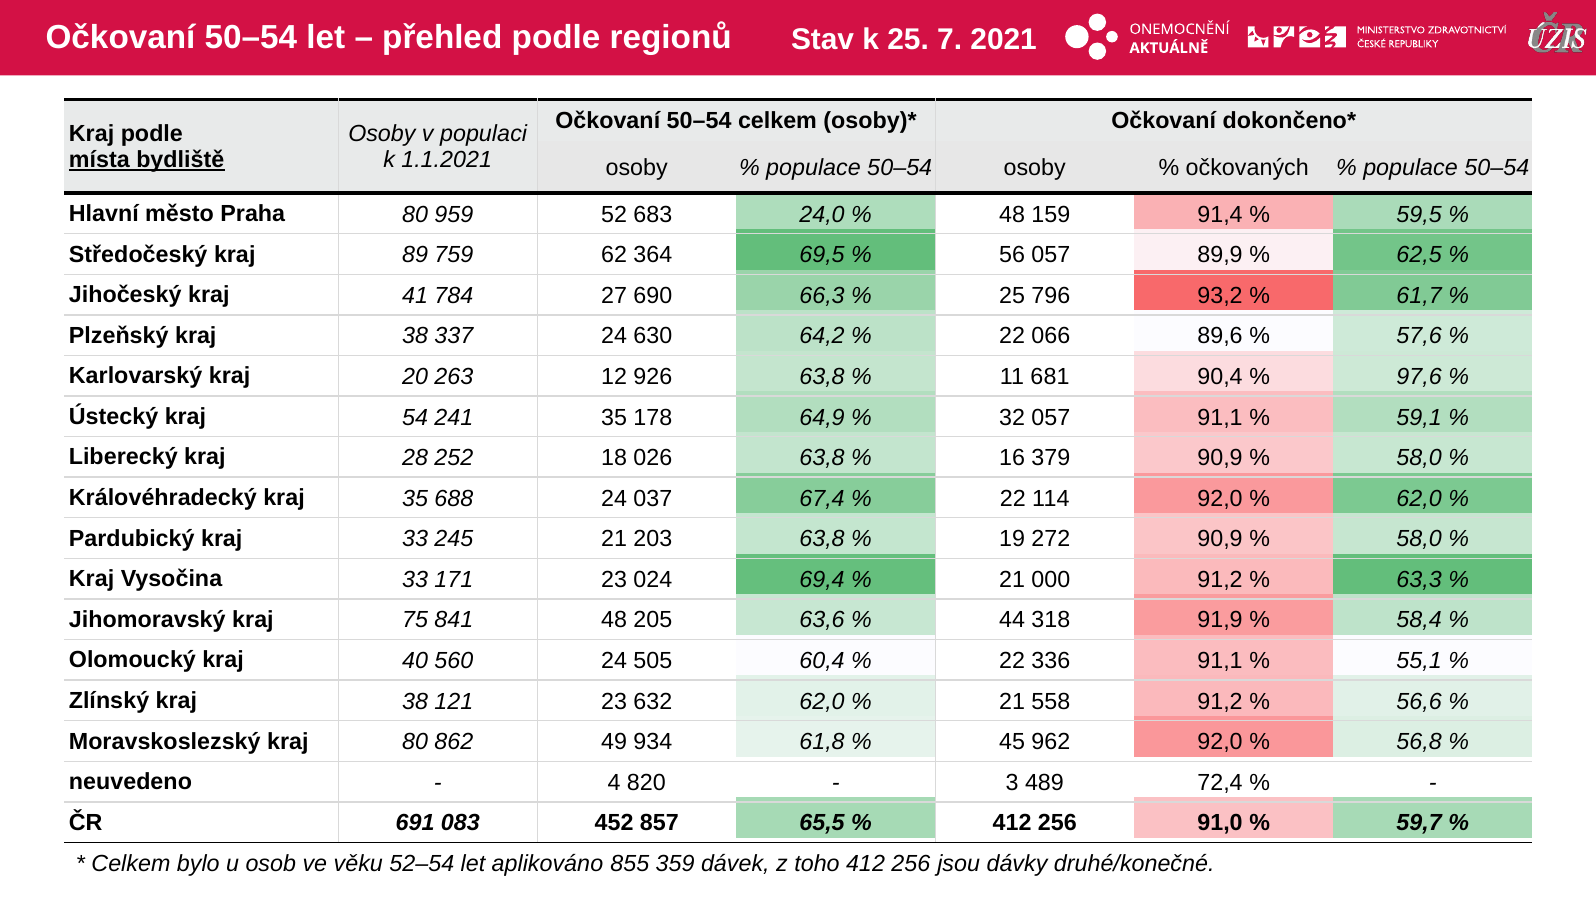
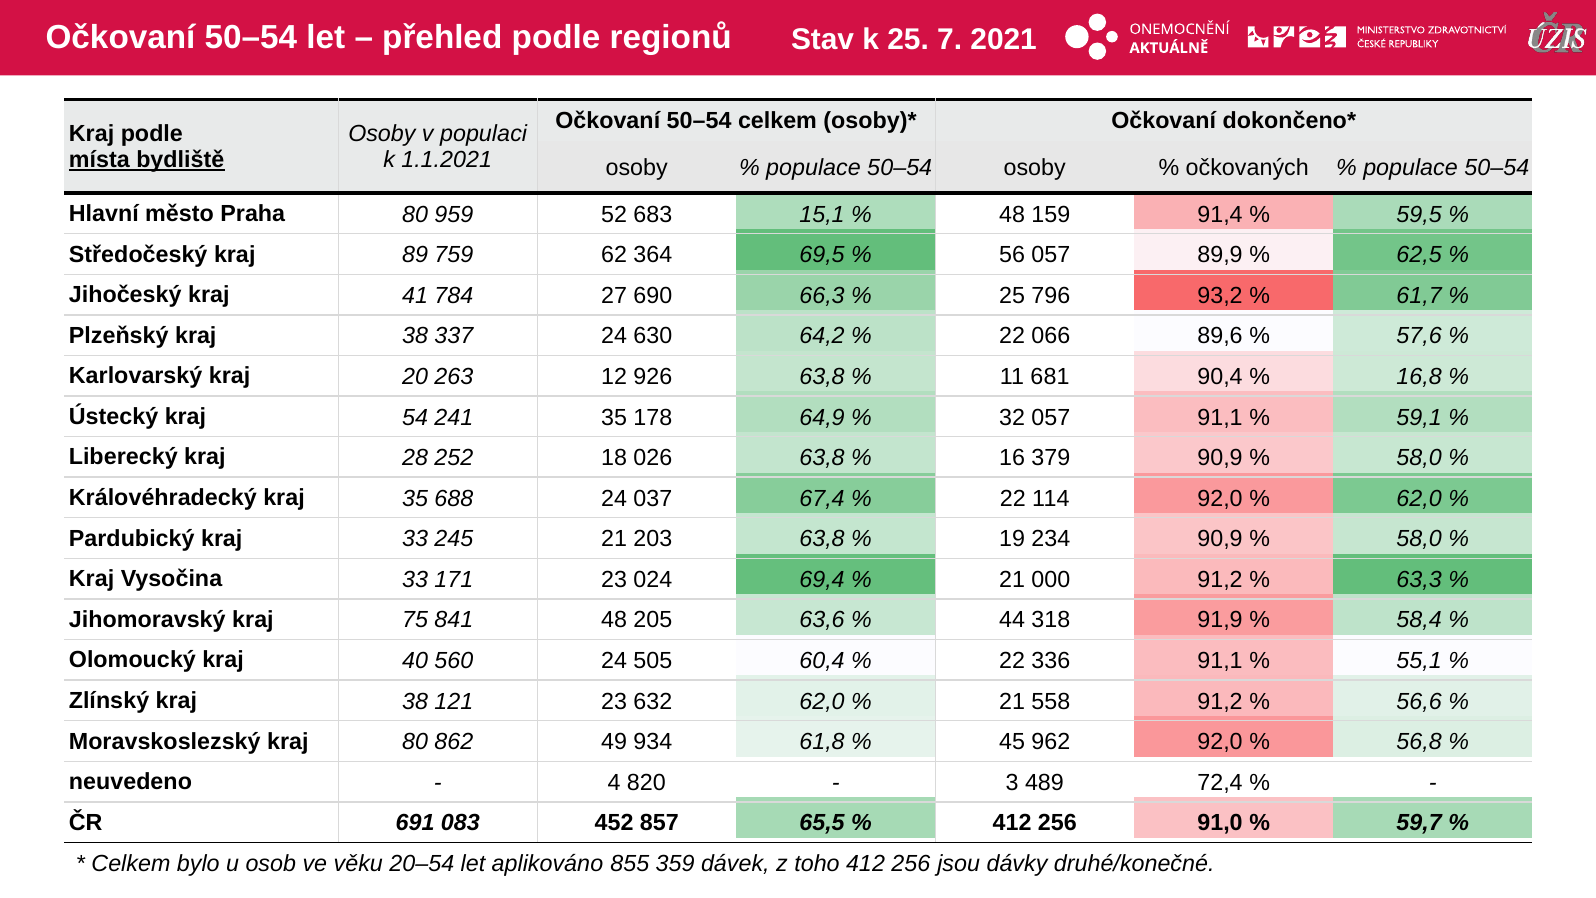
24,0: 24,0 -> 15,1
97,6: 97,6 -> 16,8
272: 272 -> 234
52–54: 52–54 -> 20–54
